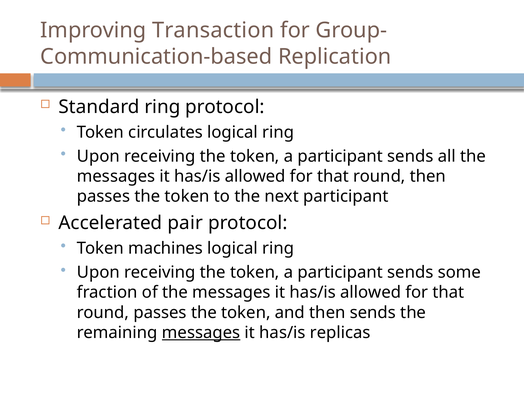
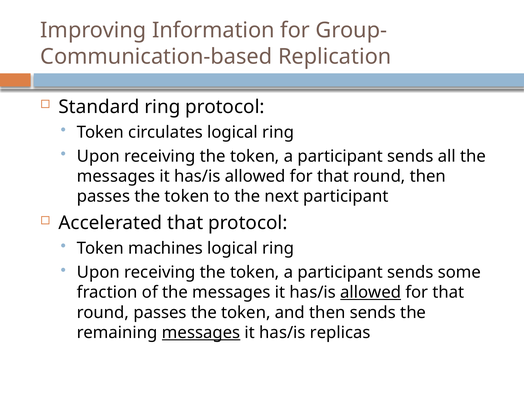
Transaction: Transaction -> Information
Accelerated pair: pair -> that
allowed at (371, 292) underline: none -> present
